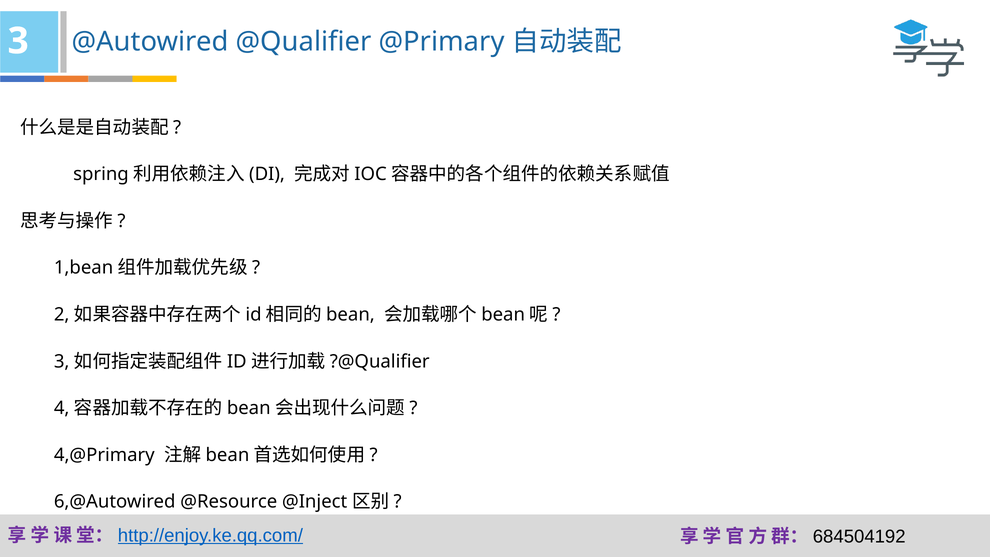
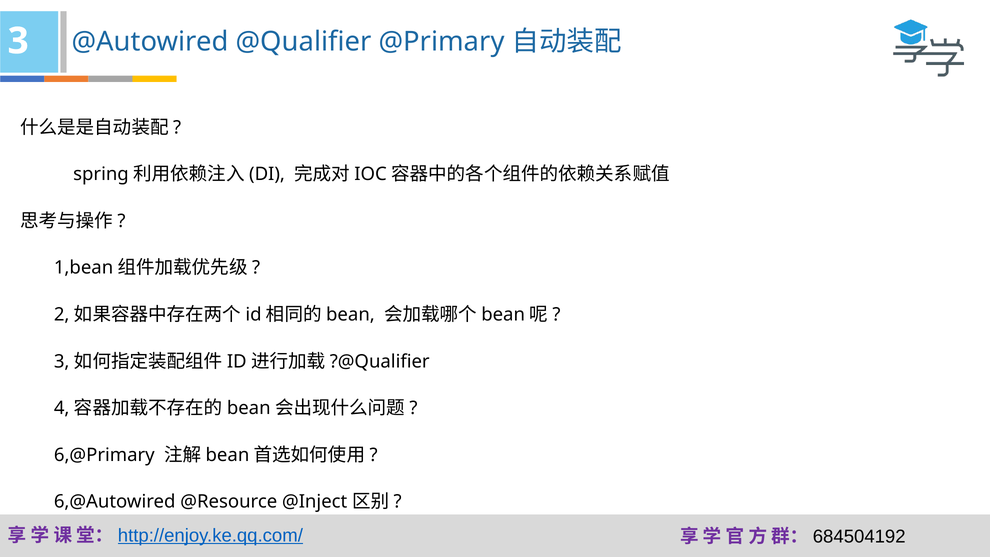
4,@Primary: 4,@Primary -> 6,@Primary
